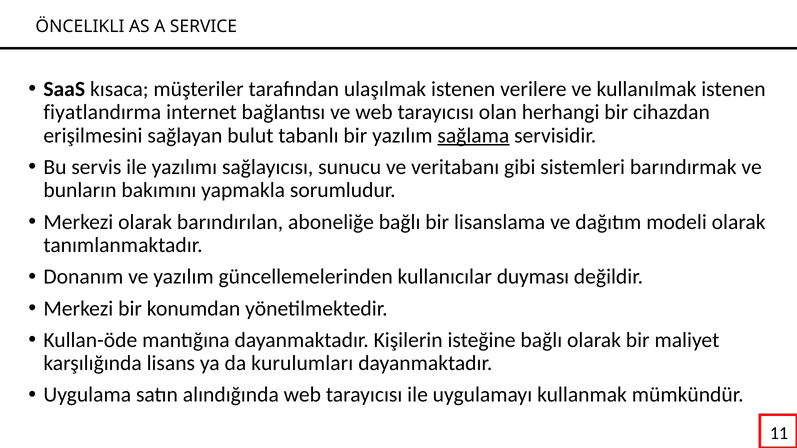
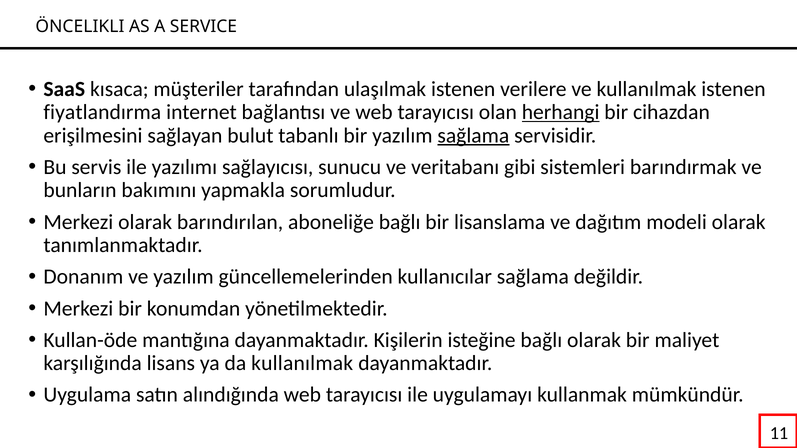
herhangi underline: none -> present
kullanıcılar duyması: duyması -> sağlama
da kurulumları: kurulumları -> kullanılmak
